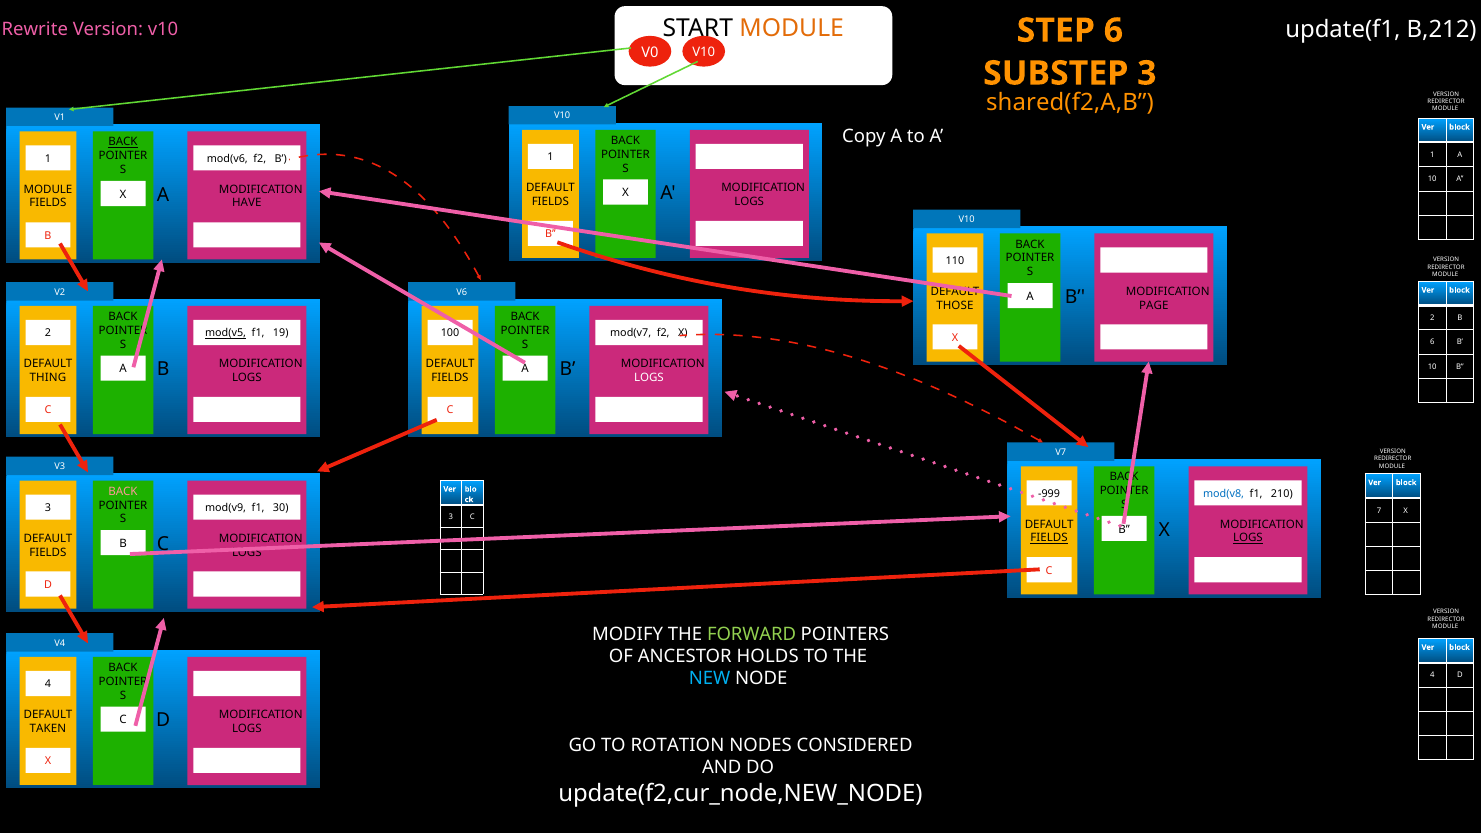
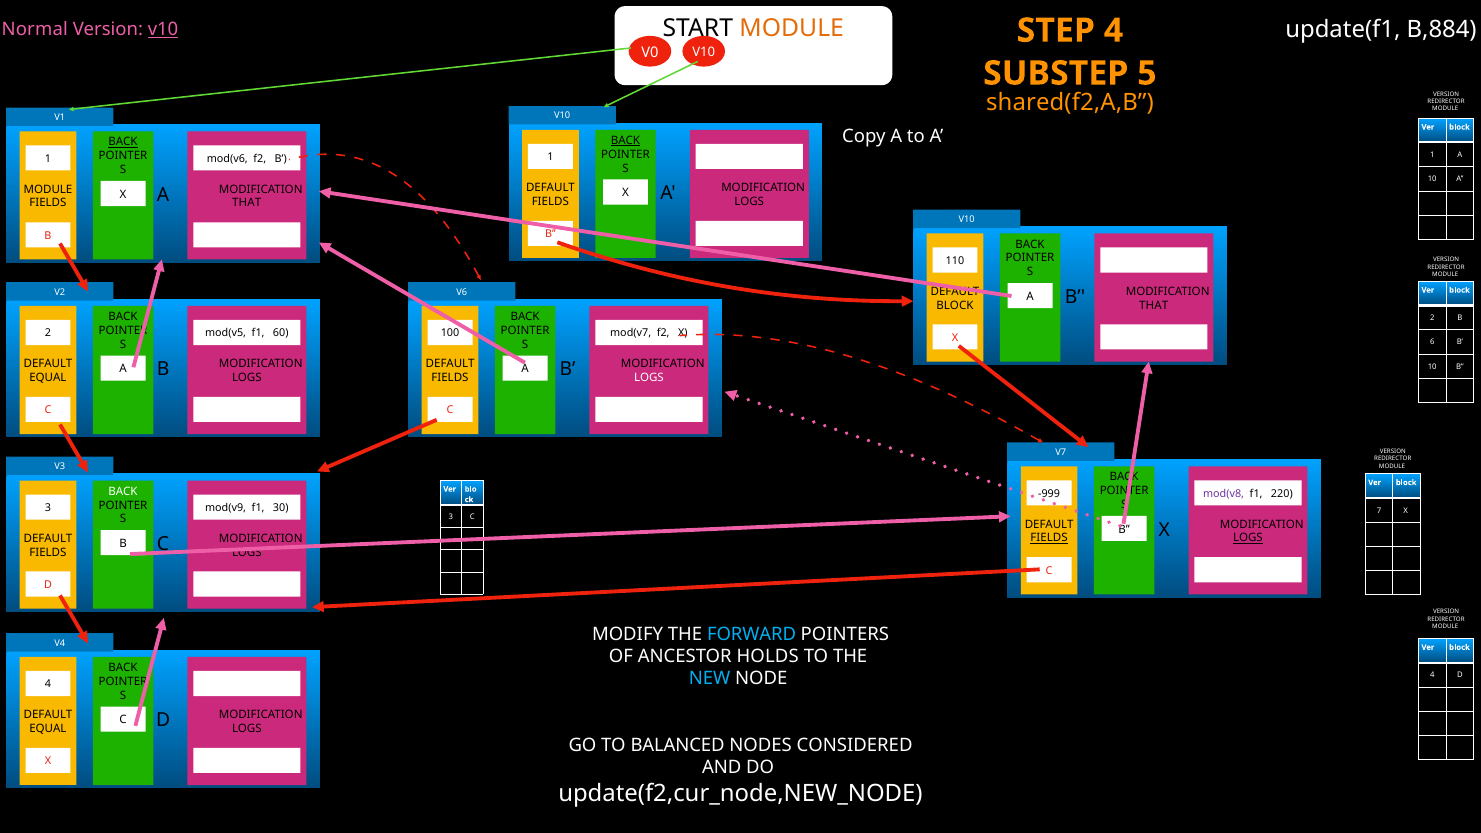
B,212: B,212 -> B,884
Rewrite: Rewrite -> Normal
v10 at (163, 30) underline: none -> present
STEP 6: 6 -> 4
SUBSTEP 3: 3 -> 5
BACK at (625, 141) underline: none -> present
HAVE at (247, 203): HAVE -> THAT
THOSE at (955, 305): THOSE -> BLOCK
PAGE at (1154, 305): PAGE -> THAT
mod(v5 underline: present -> none
19: 19 -> 60
THING at (48, 378): THING -> EQUAL
BACK at (123, 491) colour: pink -> white
mod(v8 colour: blue -> purple
210: 210 -> 220
FORWARD colour: light green -> light blue
TAKEN at (48, 729): TAKEN -> EQUAL
ROTATION: ROTATION -> BALANCED
